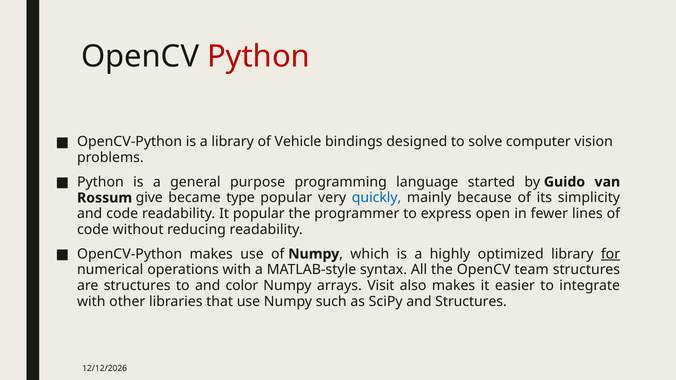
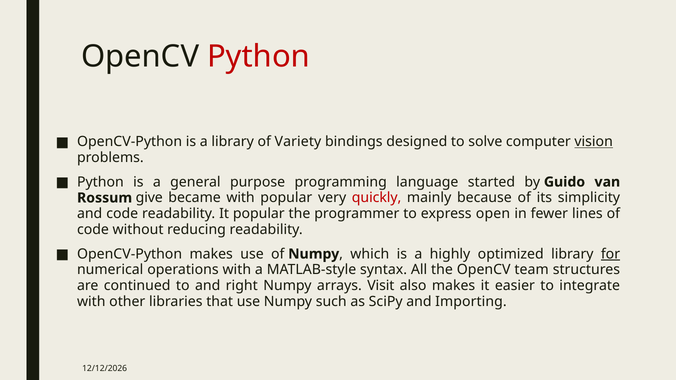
Vehicle: Vehicle -> Variety
vision underline: none -> present
became type: type -> with
quickly colour: blue -> red
are structures: structures -> continued
color: color -> right
and Structures: Structures -> Importing
